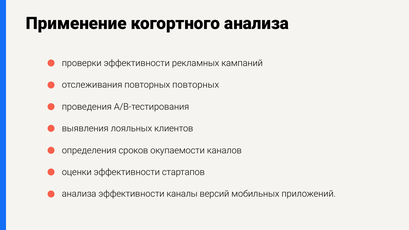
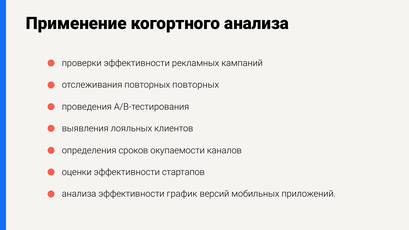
каналы: каналы -> график
